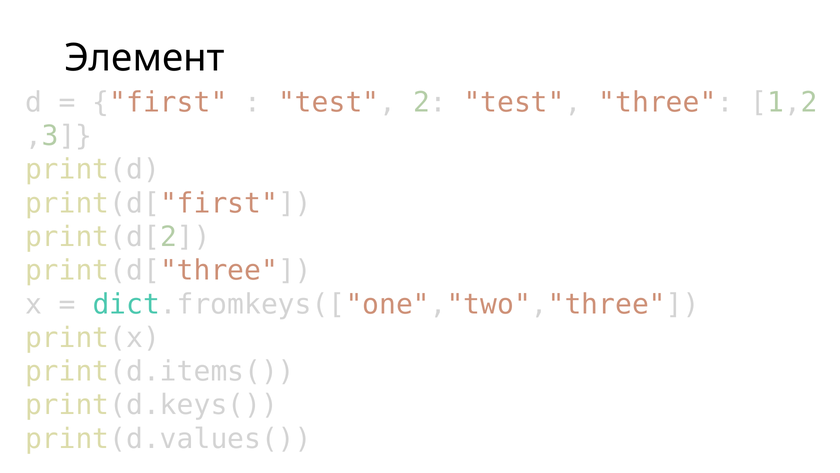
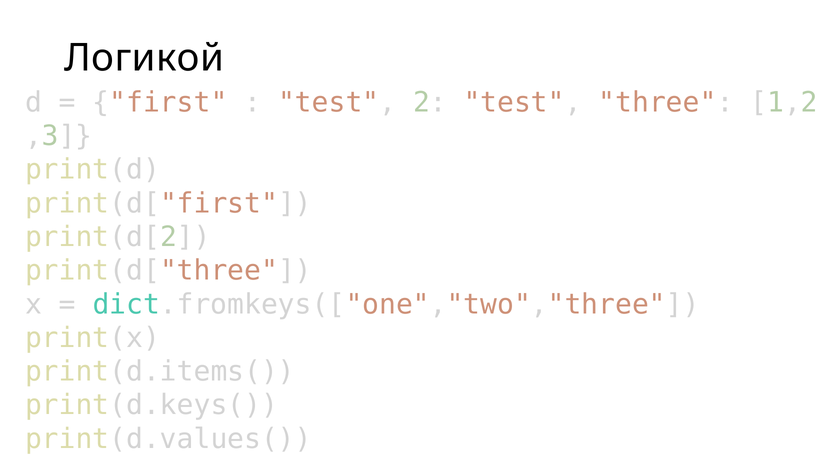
Элемент: Элемент -> Логикой
